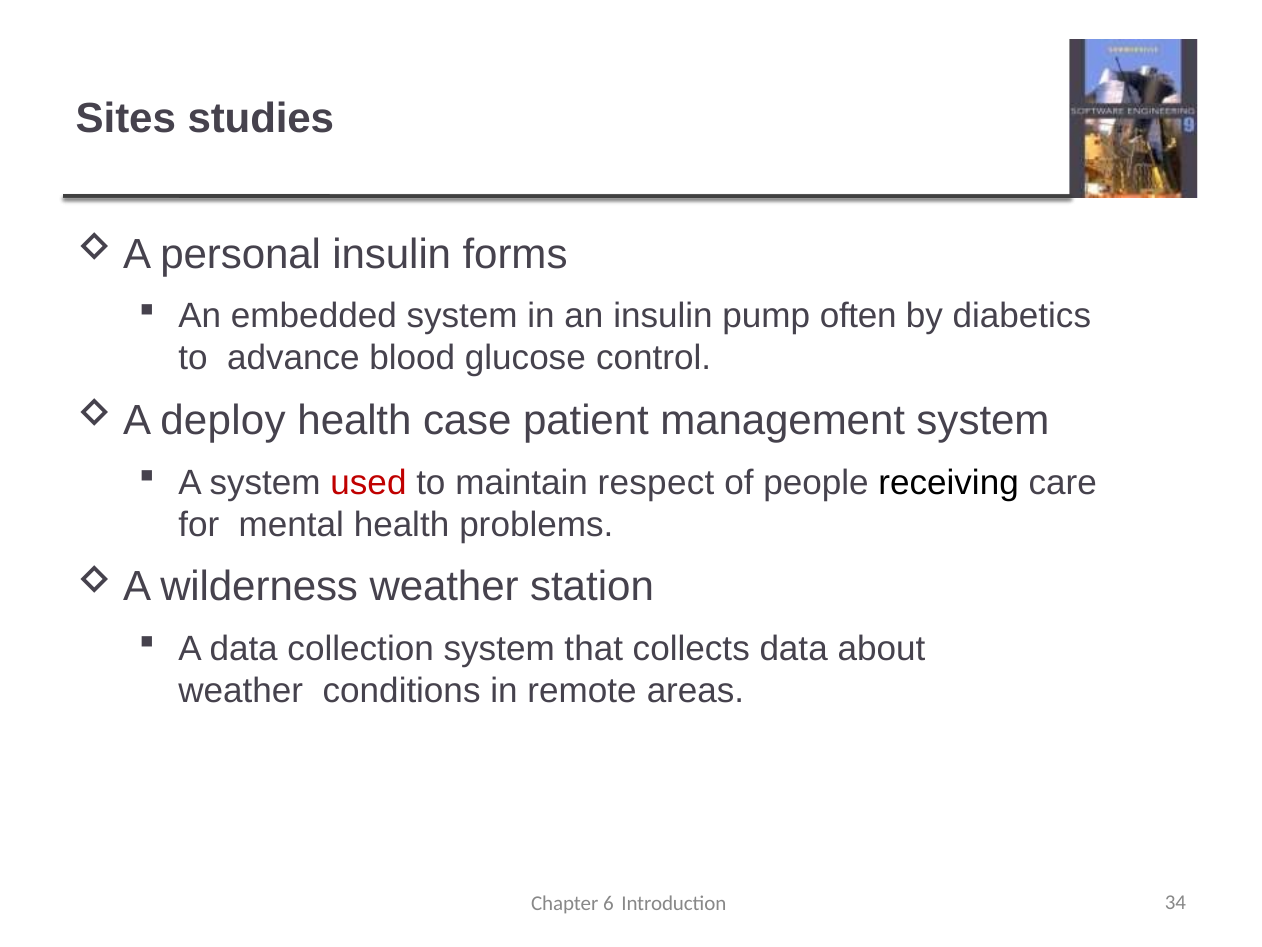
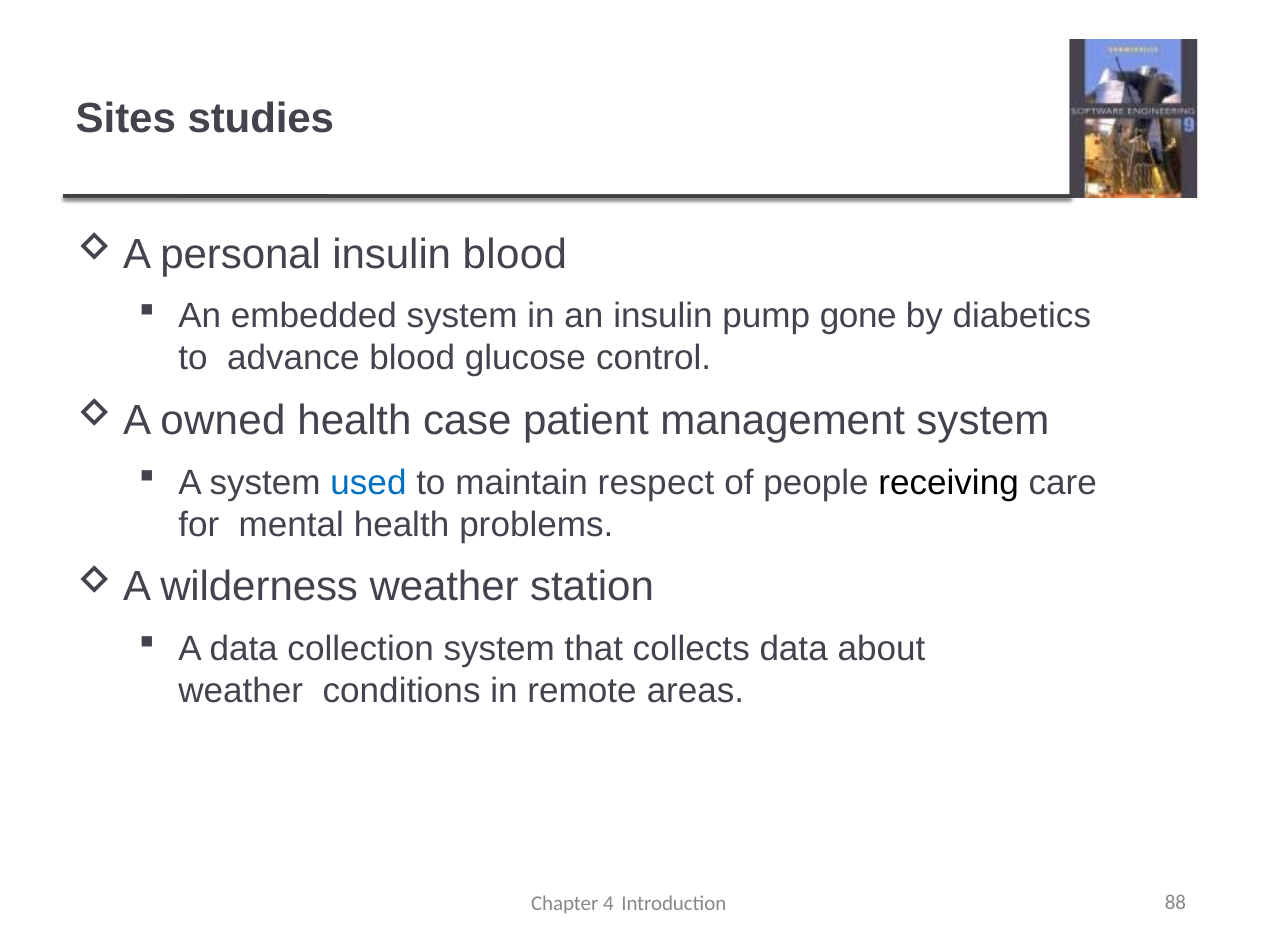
insulin forms: forms -> blood
often: often -> gone
deploy: deploy -> owned
used colour: red -> blue
6: 6 -> 4
34: 34 -> 88
